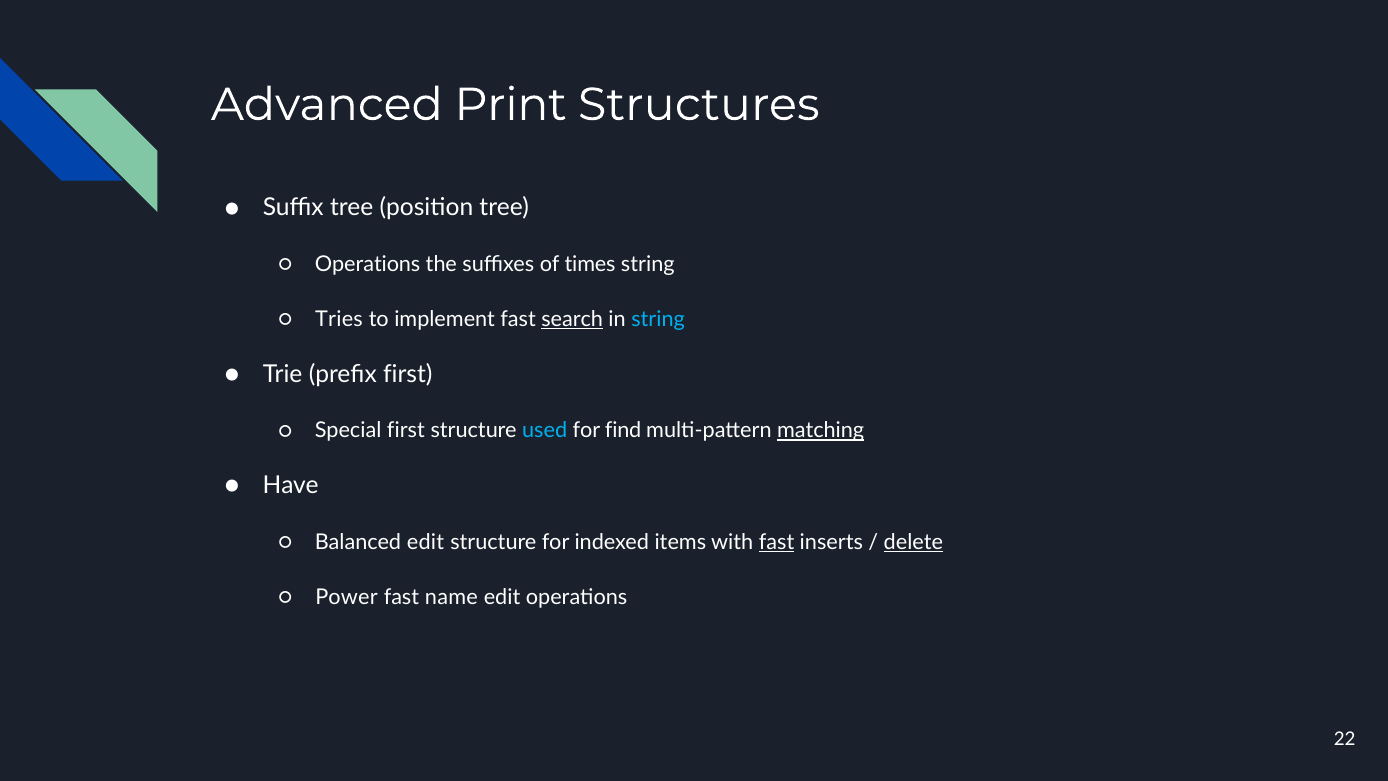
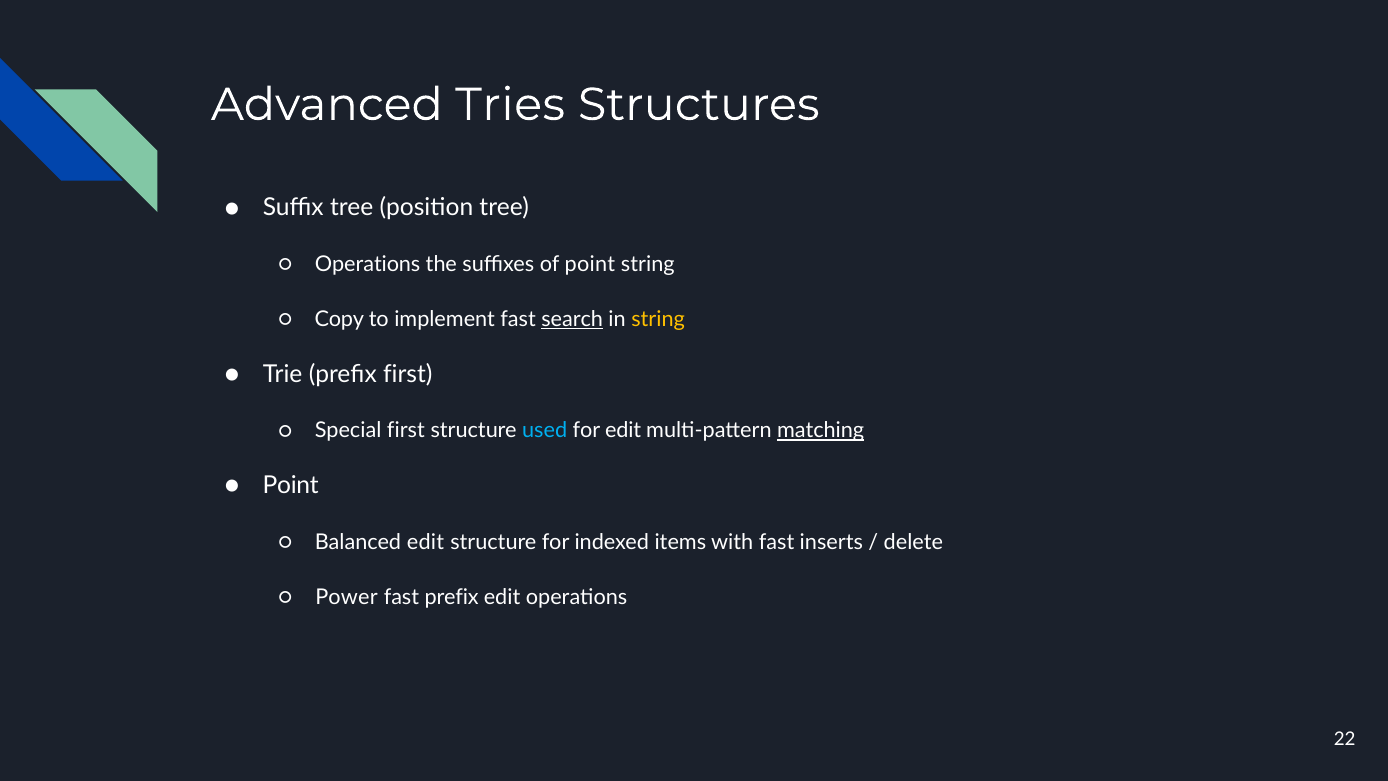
Print: Print -> Tries
of times: times -> point
Tries: Tries -> Copy
string at (658, 319) colour: light blue -> yellow
for find: find -> edit
Have at (291, 485): Have -> Point
fast at (777, 542) underline: present -> none
delete underline: present -> none
fast name: name -> prefix
